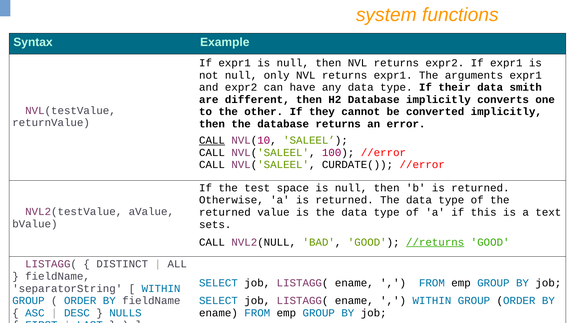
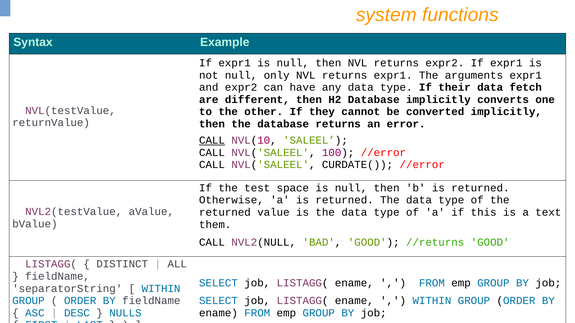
smith: smith -> fetch
sets: sets -> them
//returns underline: present -> none
